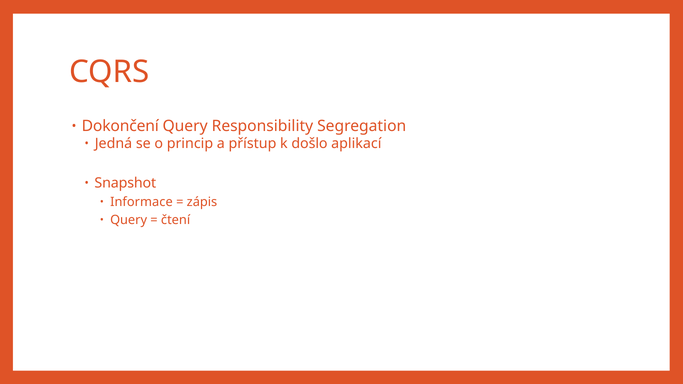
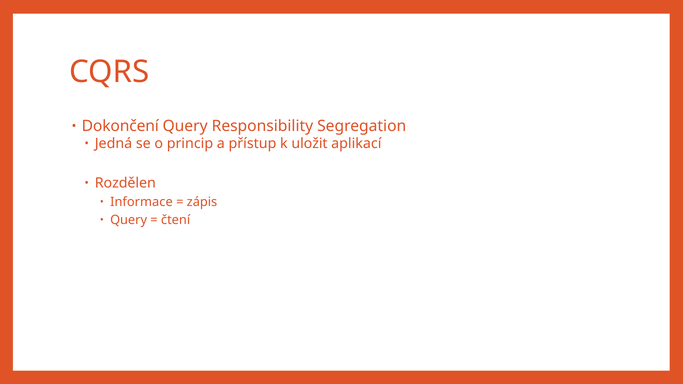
došlo: došlo -> uložit
Snapshot: Snapshot -> Rozdělen
